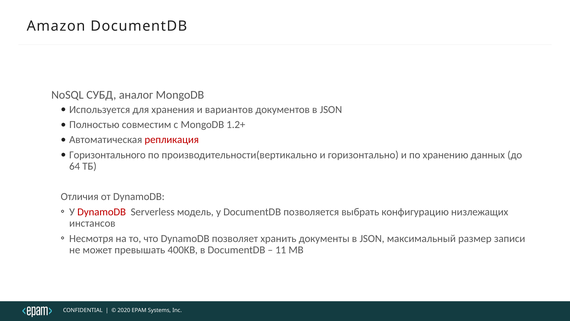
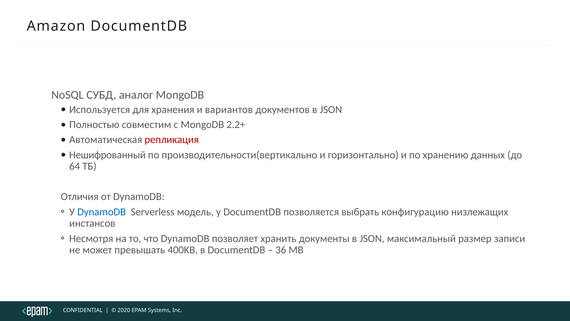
1.2+: 1.2+ -> 2.2+
Горизонтального: Горизонтального -> Нешифрованный
DynamoDB at (102, 212) colour: red -> blue
11: 11 -> 36
